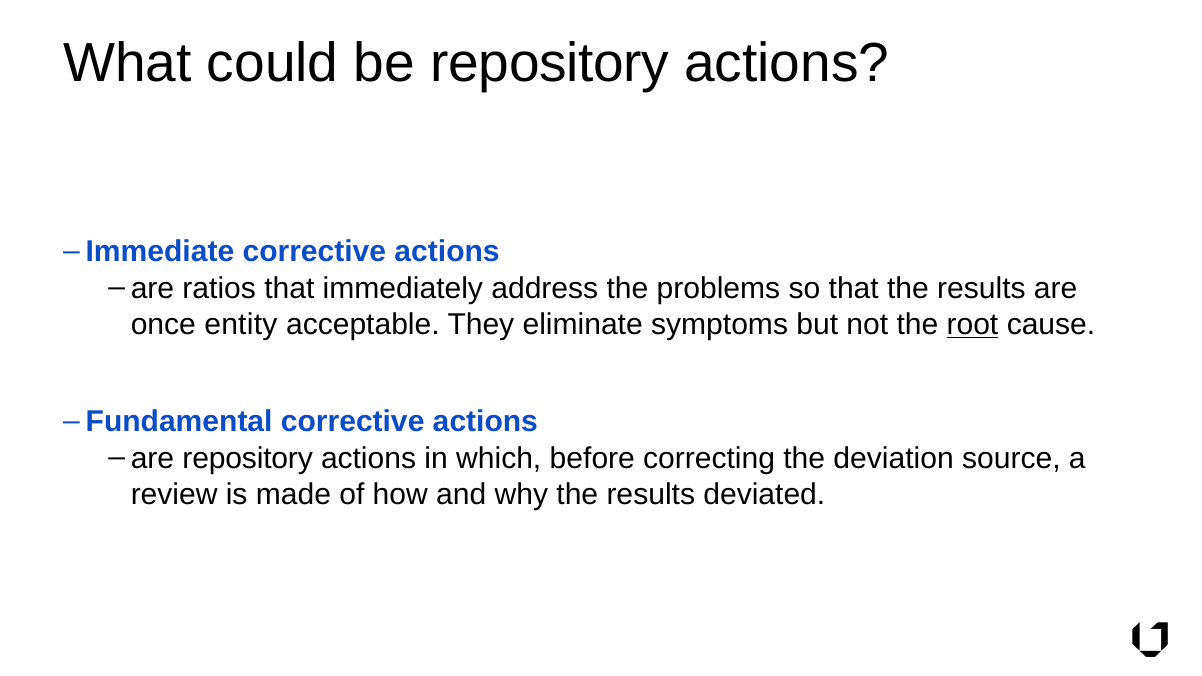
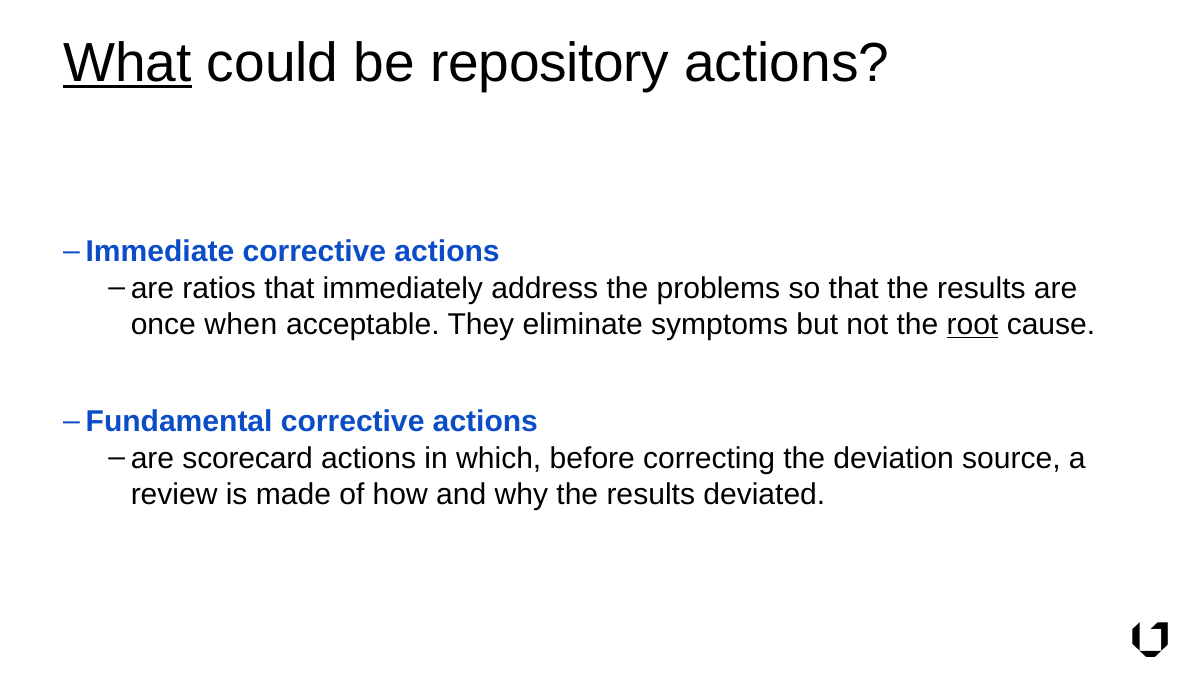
What underline: none -> present
entity: entity -> when
are repository: repository -> scorecard
